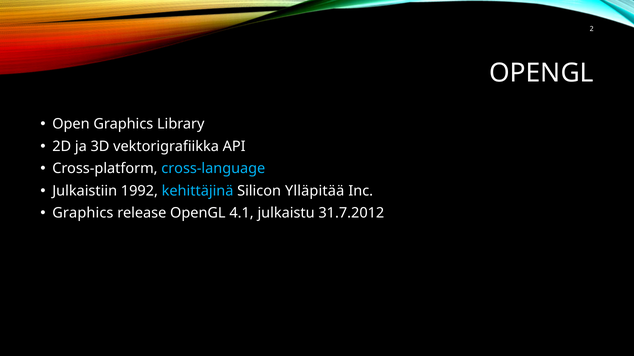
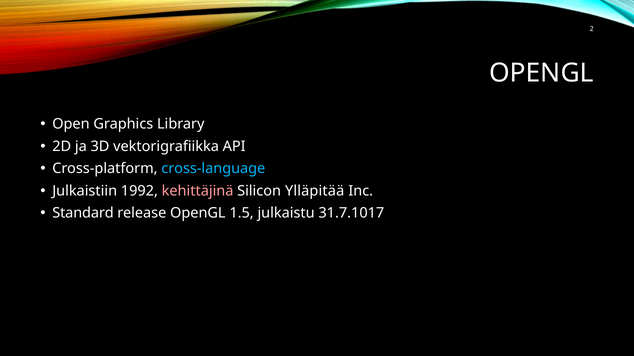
kehittäjinä colour: light blue -> pink
Graphics at (83, 213): Graphics -> Standard
4.1: 4.1 -> 1.5
31.7.2012: 31.7.2012 -> 31.7.1017
